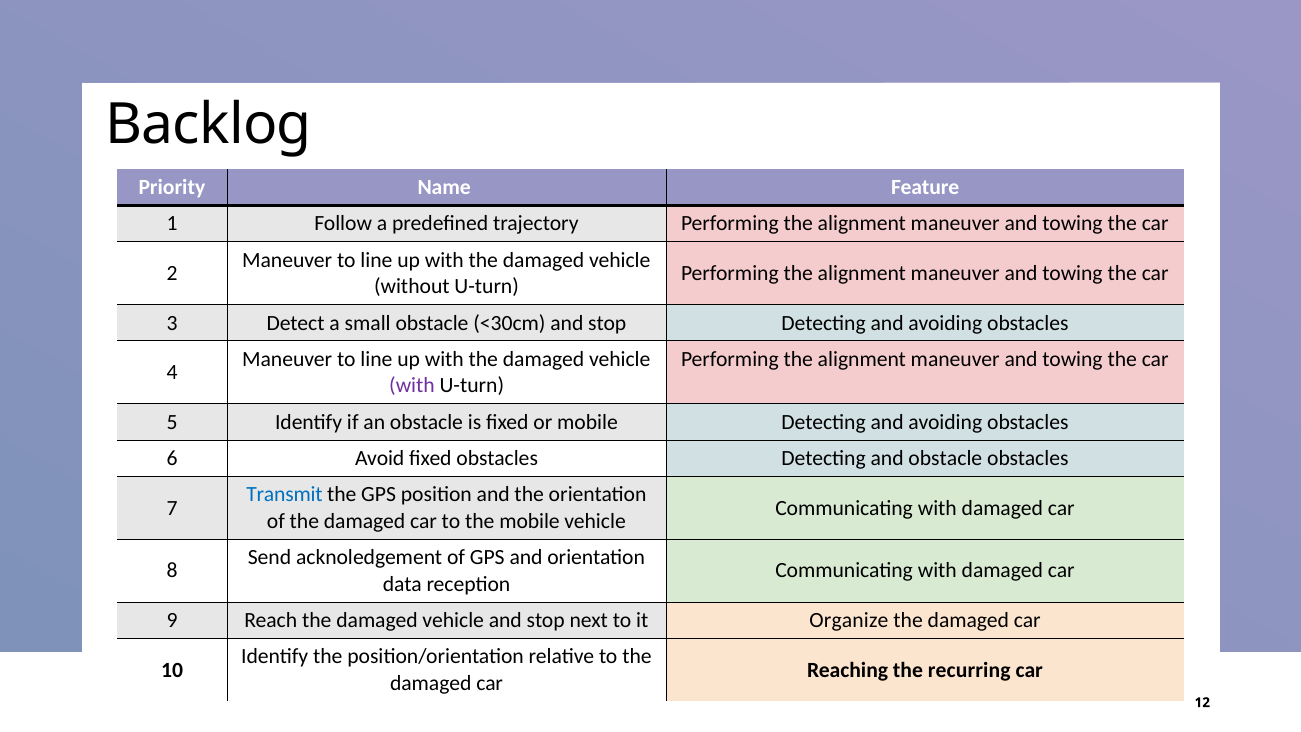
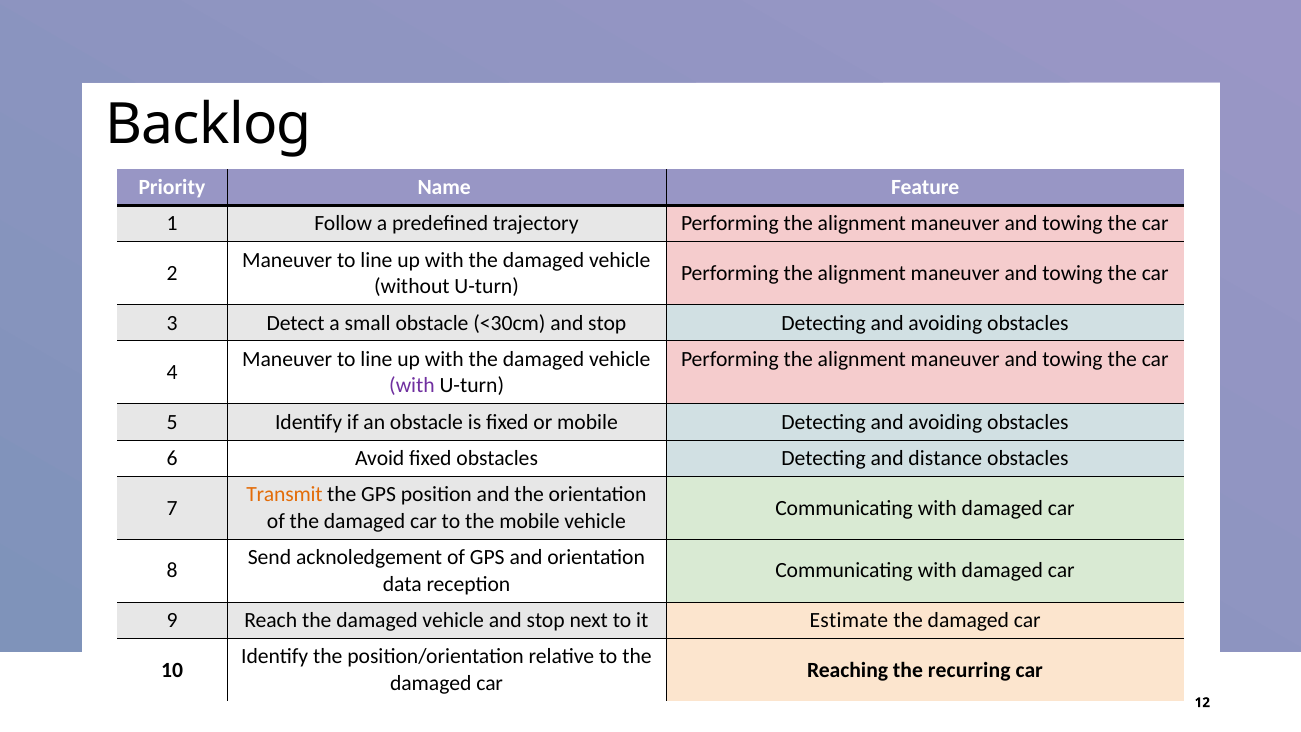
and obstacle: obstacle -> distance
Transmit colour: blue -> orange
Organize: Organize -> Estimate
